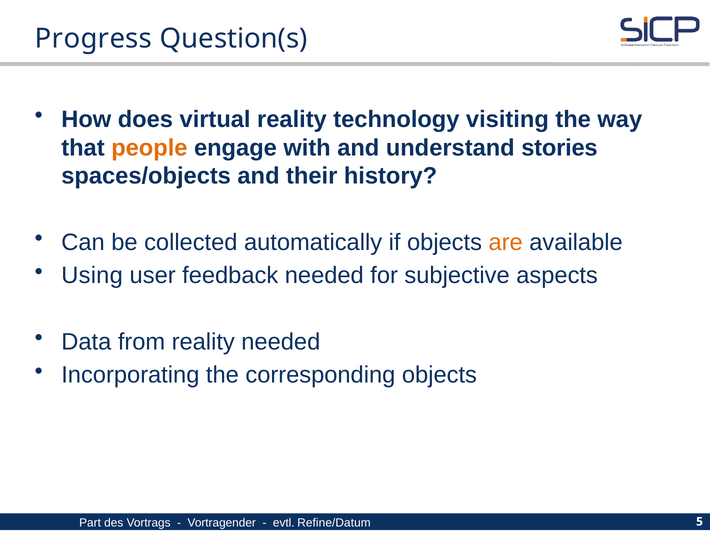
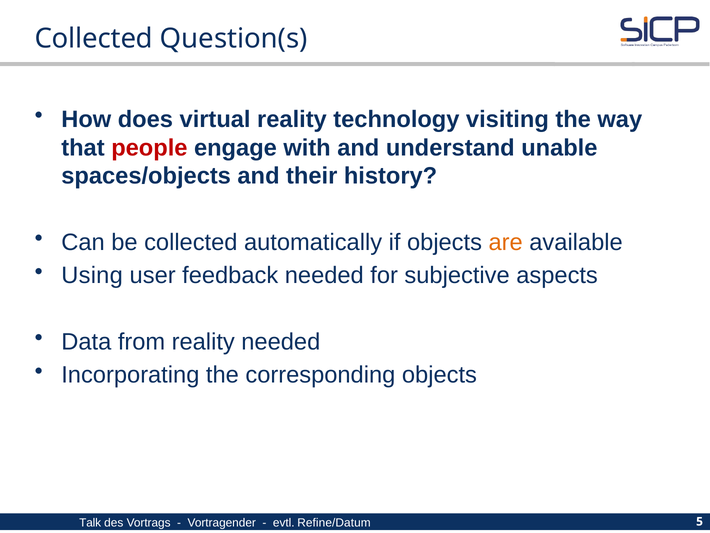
Progress at (94, 39): Progress -> Collected
people colour: orange -> red
stories: stories -> unable
Part: Part -> Talk
